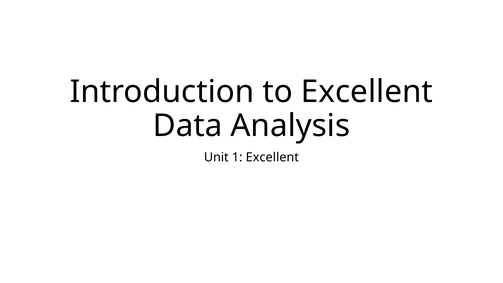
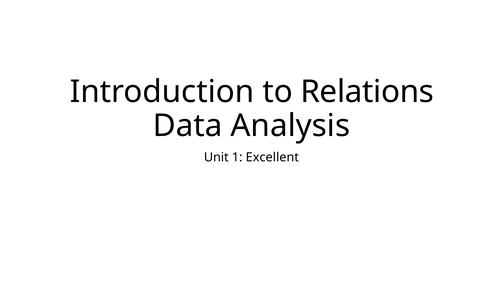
to Excellent: Excellent -> Relations
